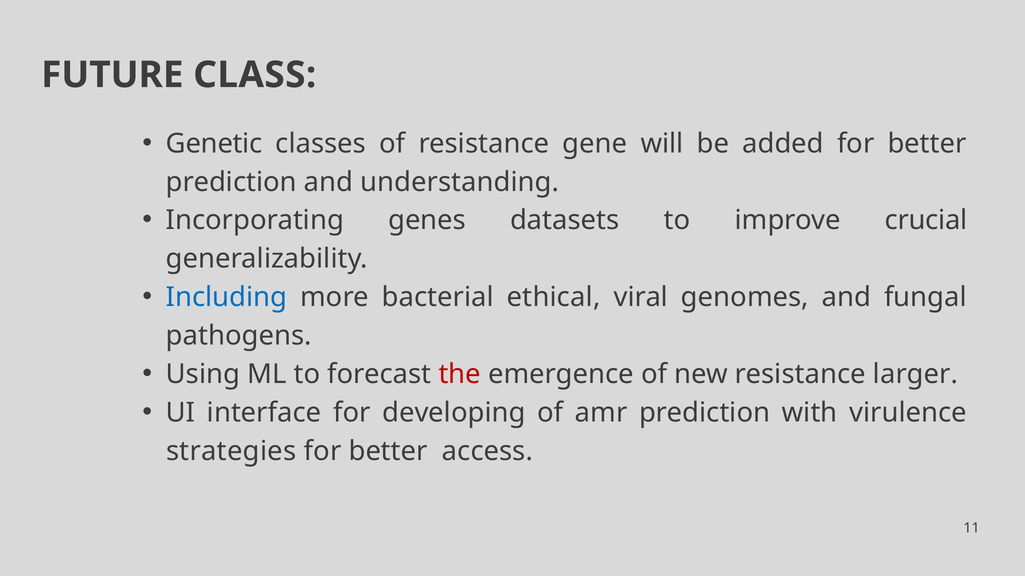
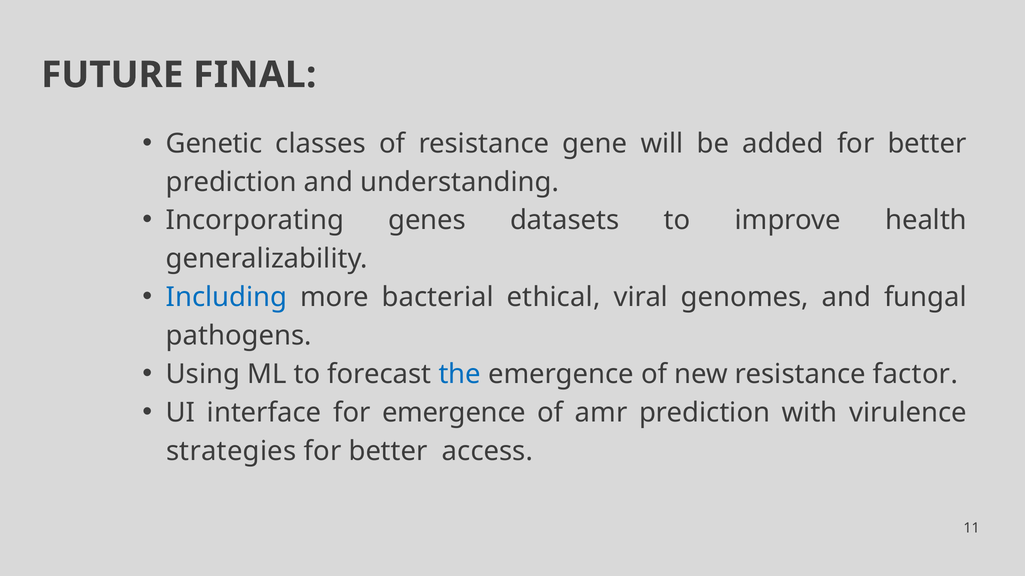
CLASS: CLASS -> FINAL
crucial: crucial -> health
the colour: red -> blue
larger: larger -> factor
for developing: developing -> emergence
